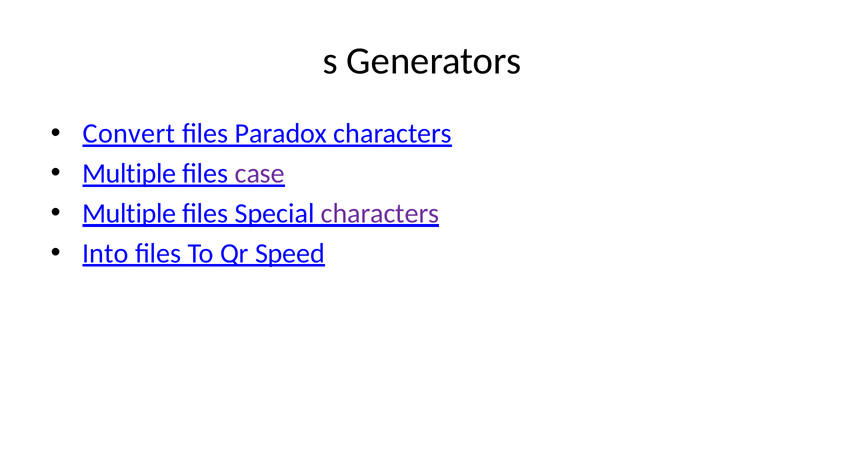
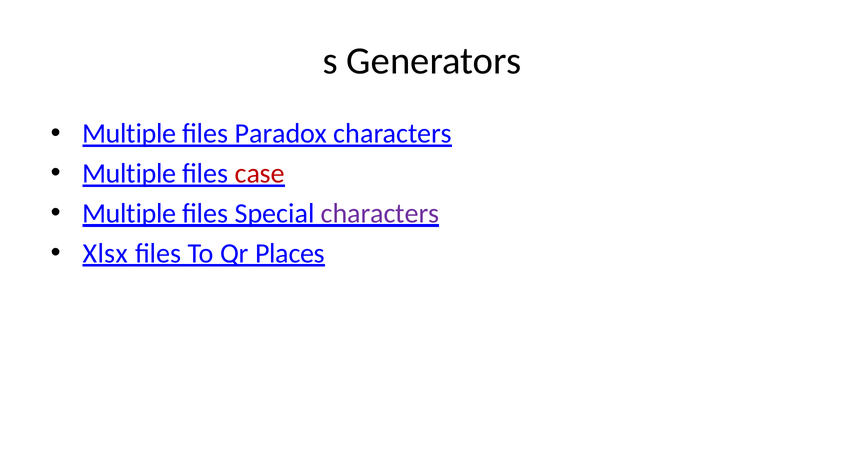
Convert at (129, 134): Convert -> Multiple
case colour: purple -> red
Into: Into -> Xlsx
Speed: Speed -> Places
